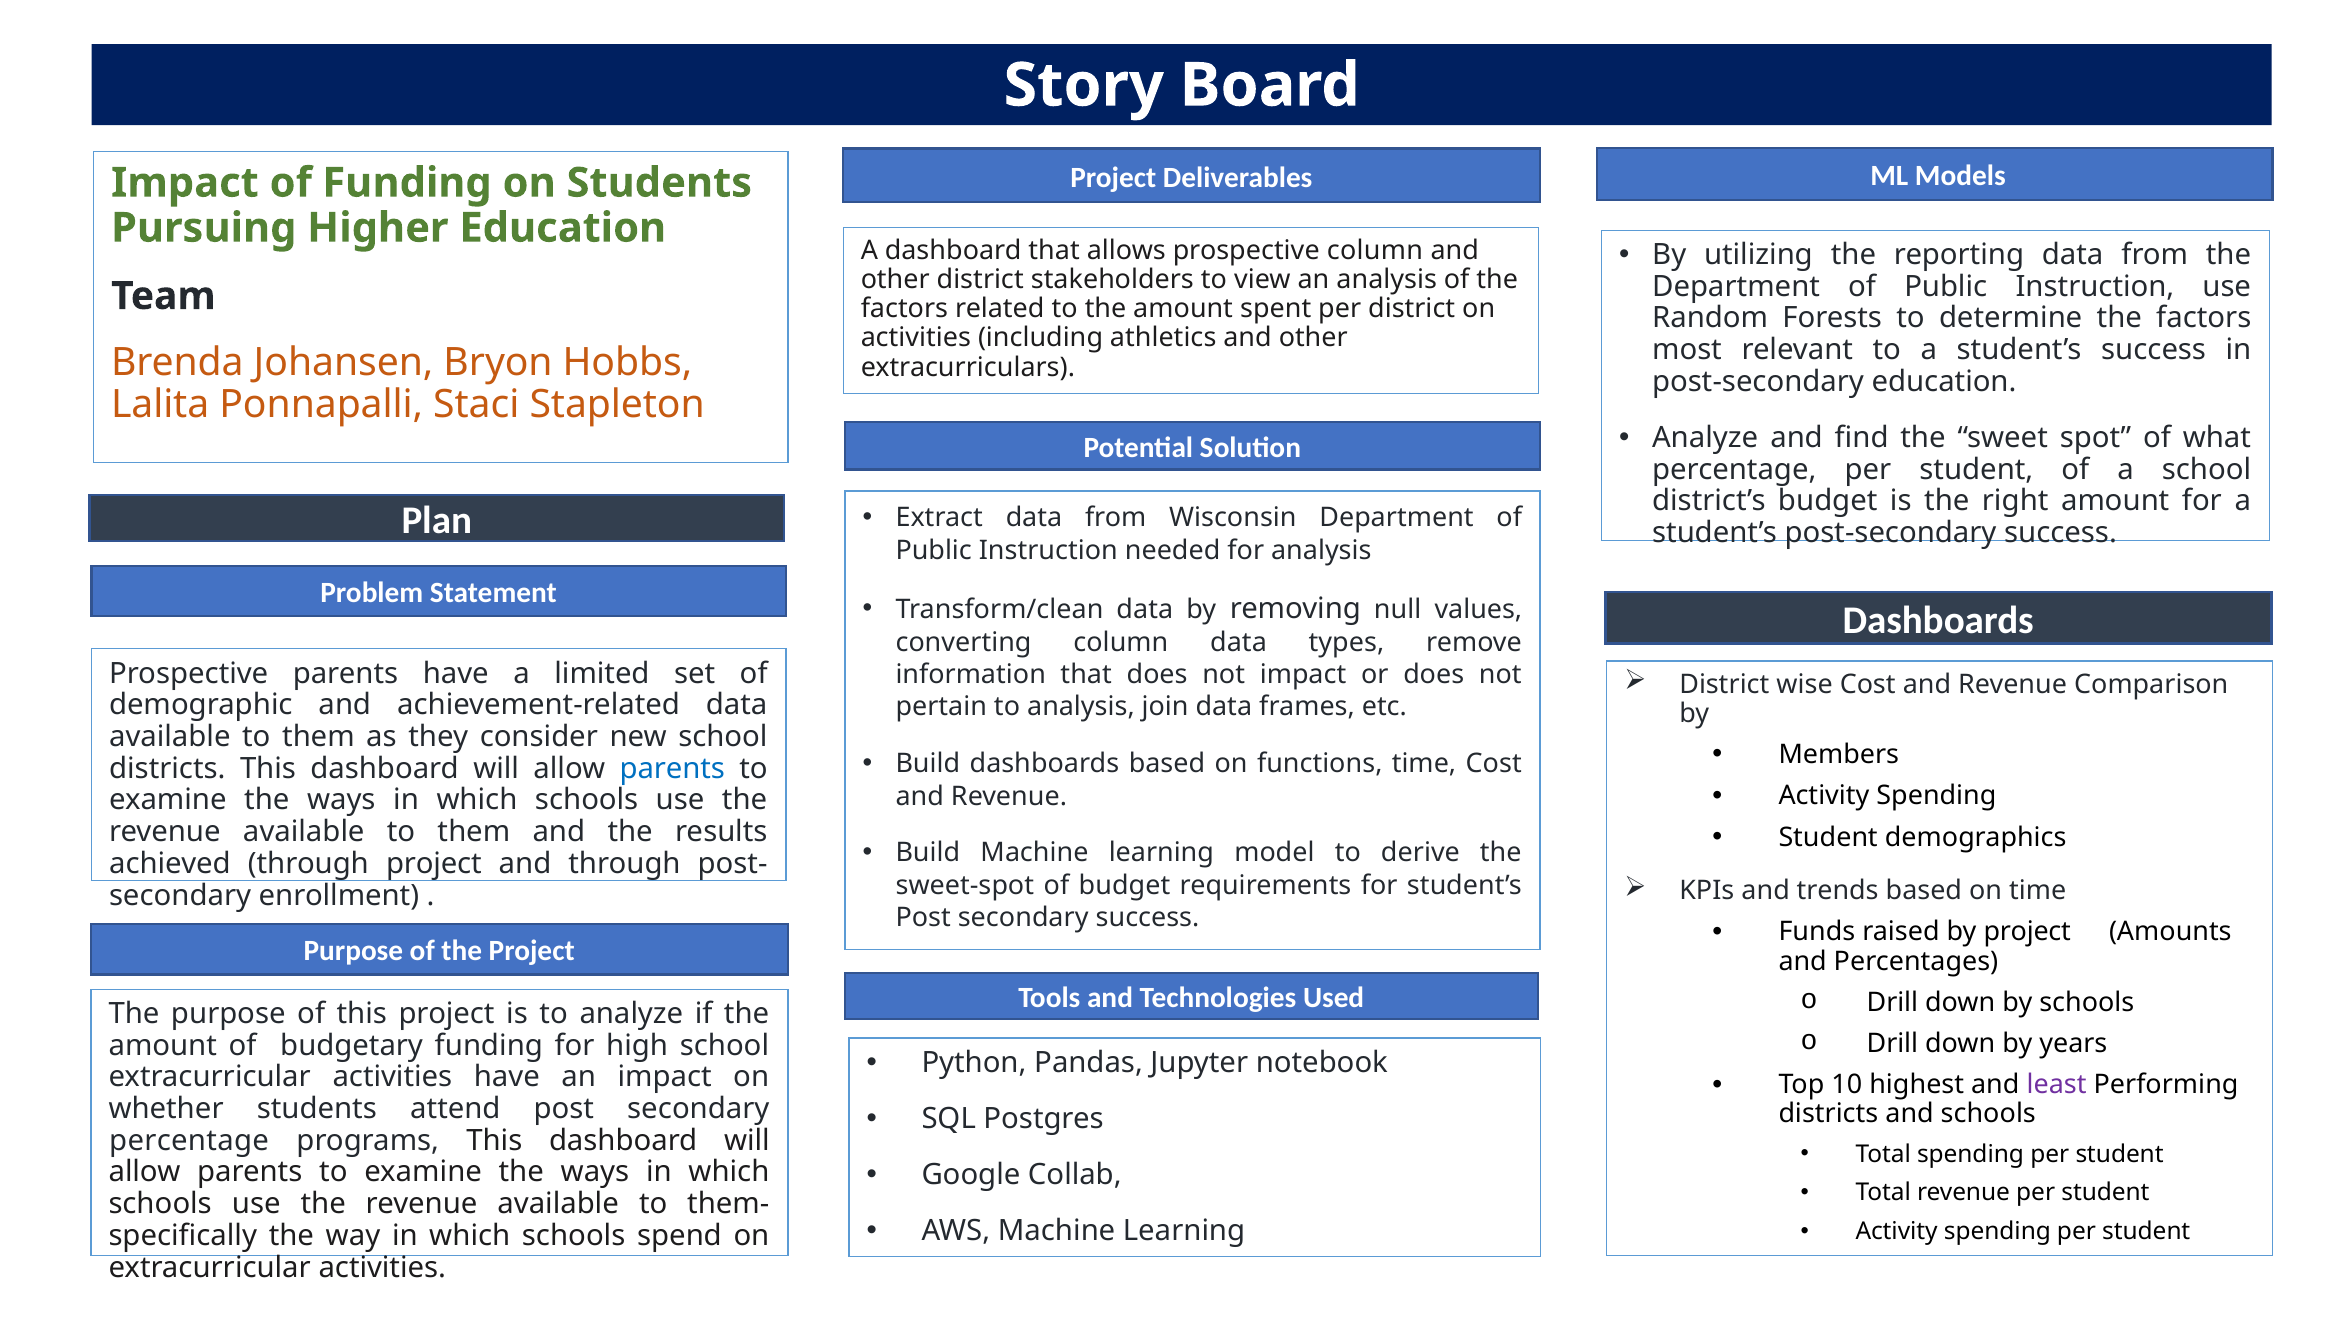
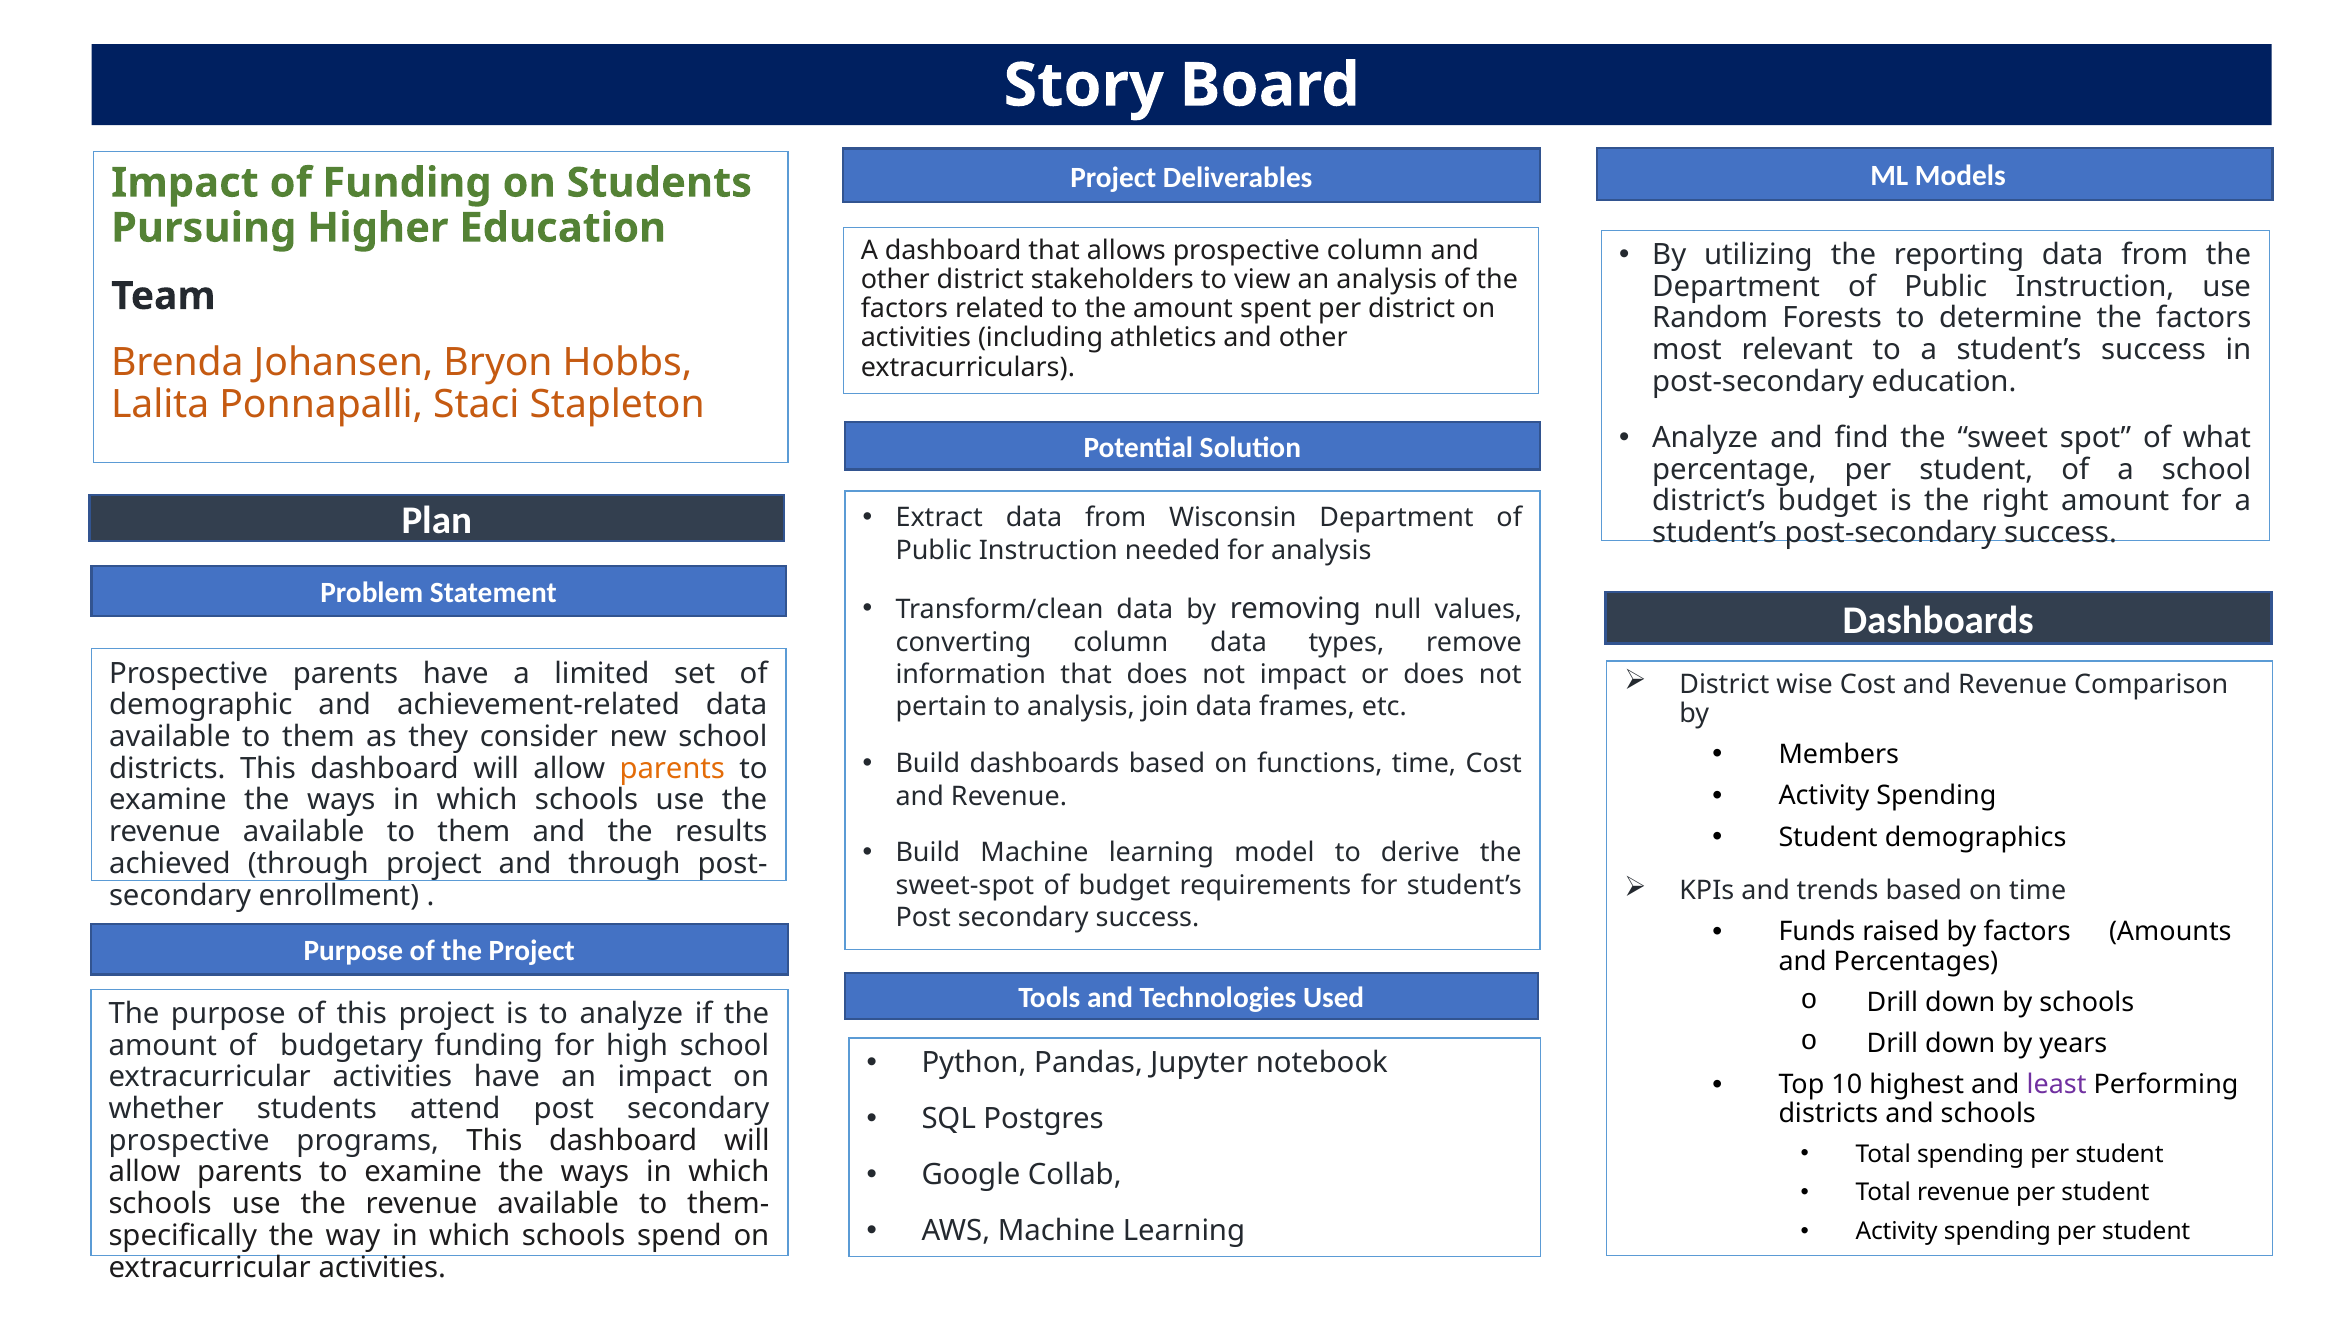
parents at (672, 768) colour: blue -> orange
by project: project -> factors
percentage at (189, 1140): percentage -> prospective
